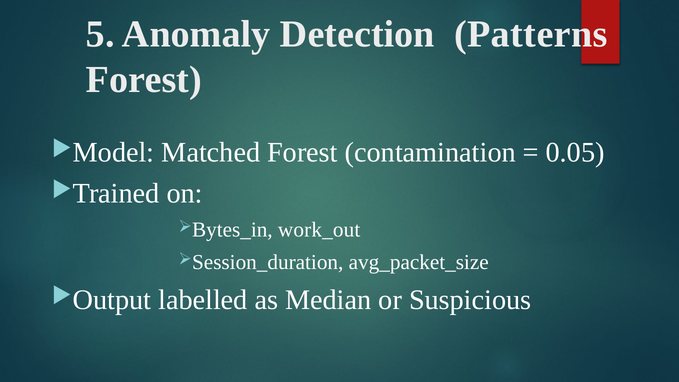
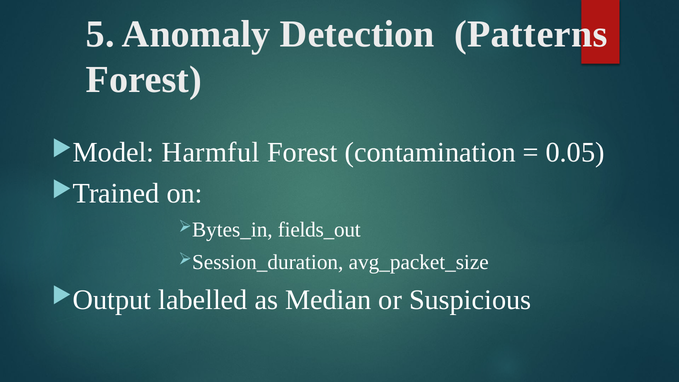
Matched: Matched -> Harmful
work_out: work_out -> fields_out
